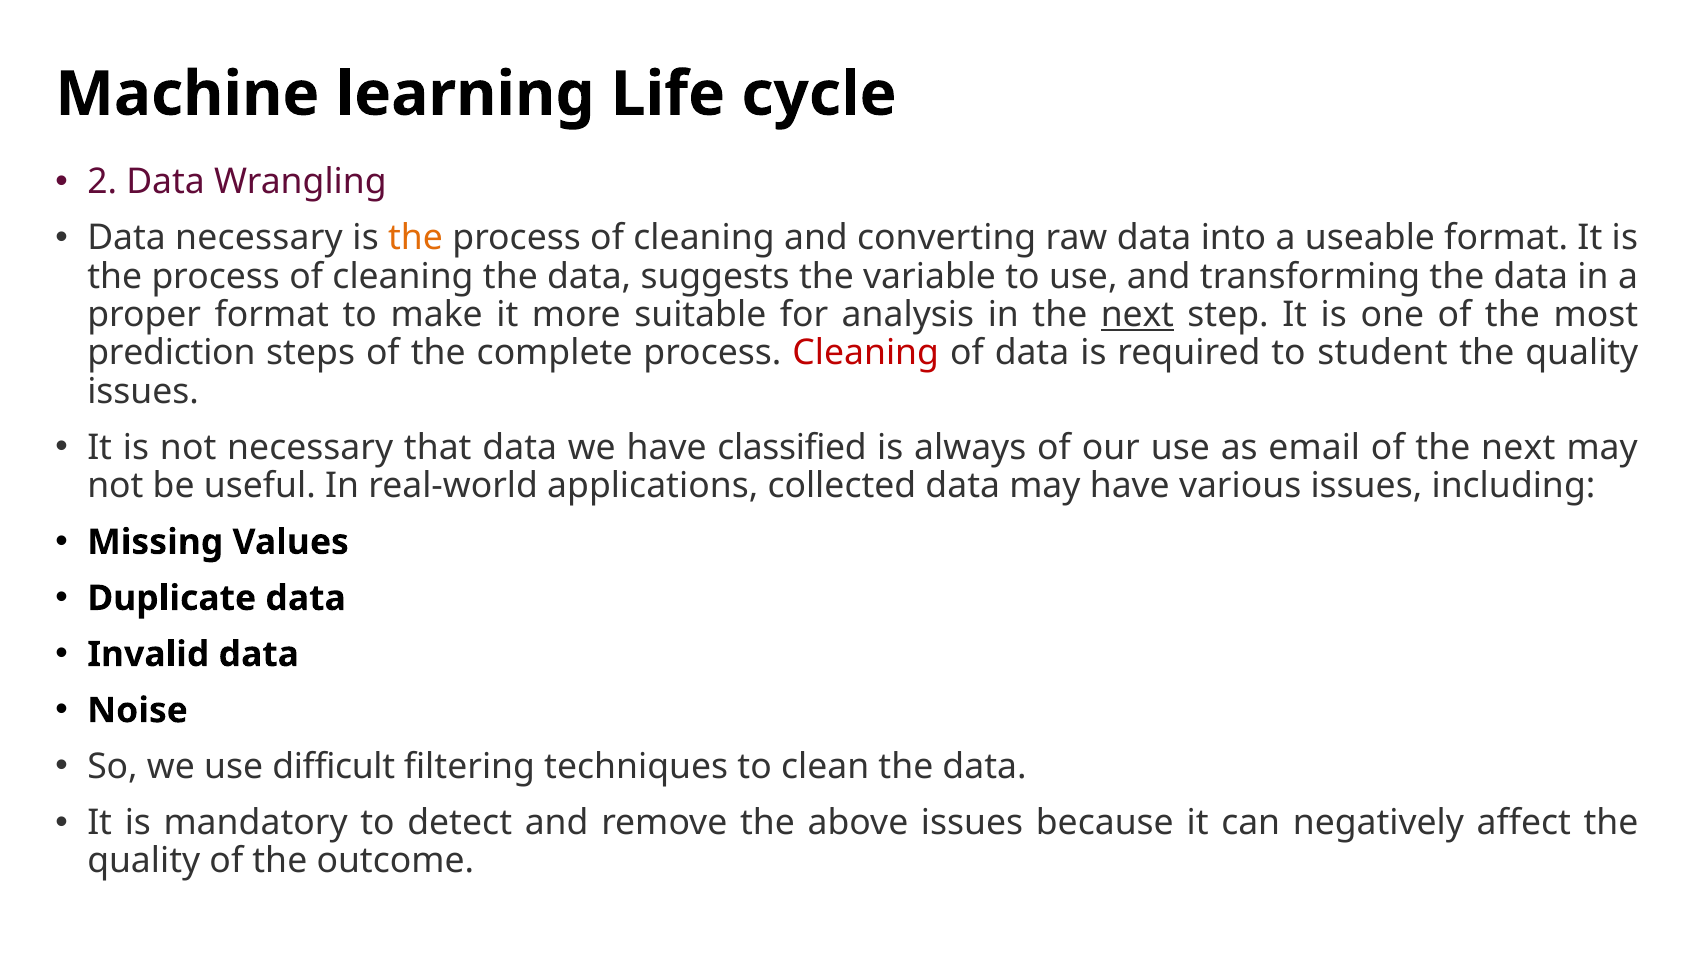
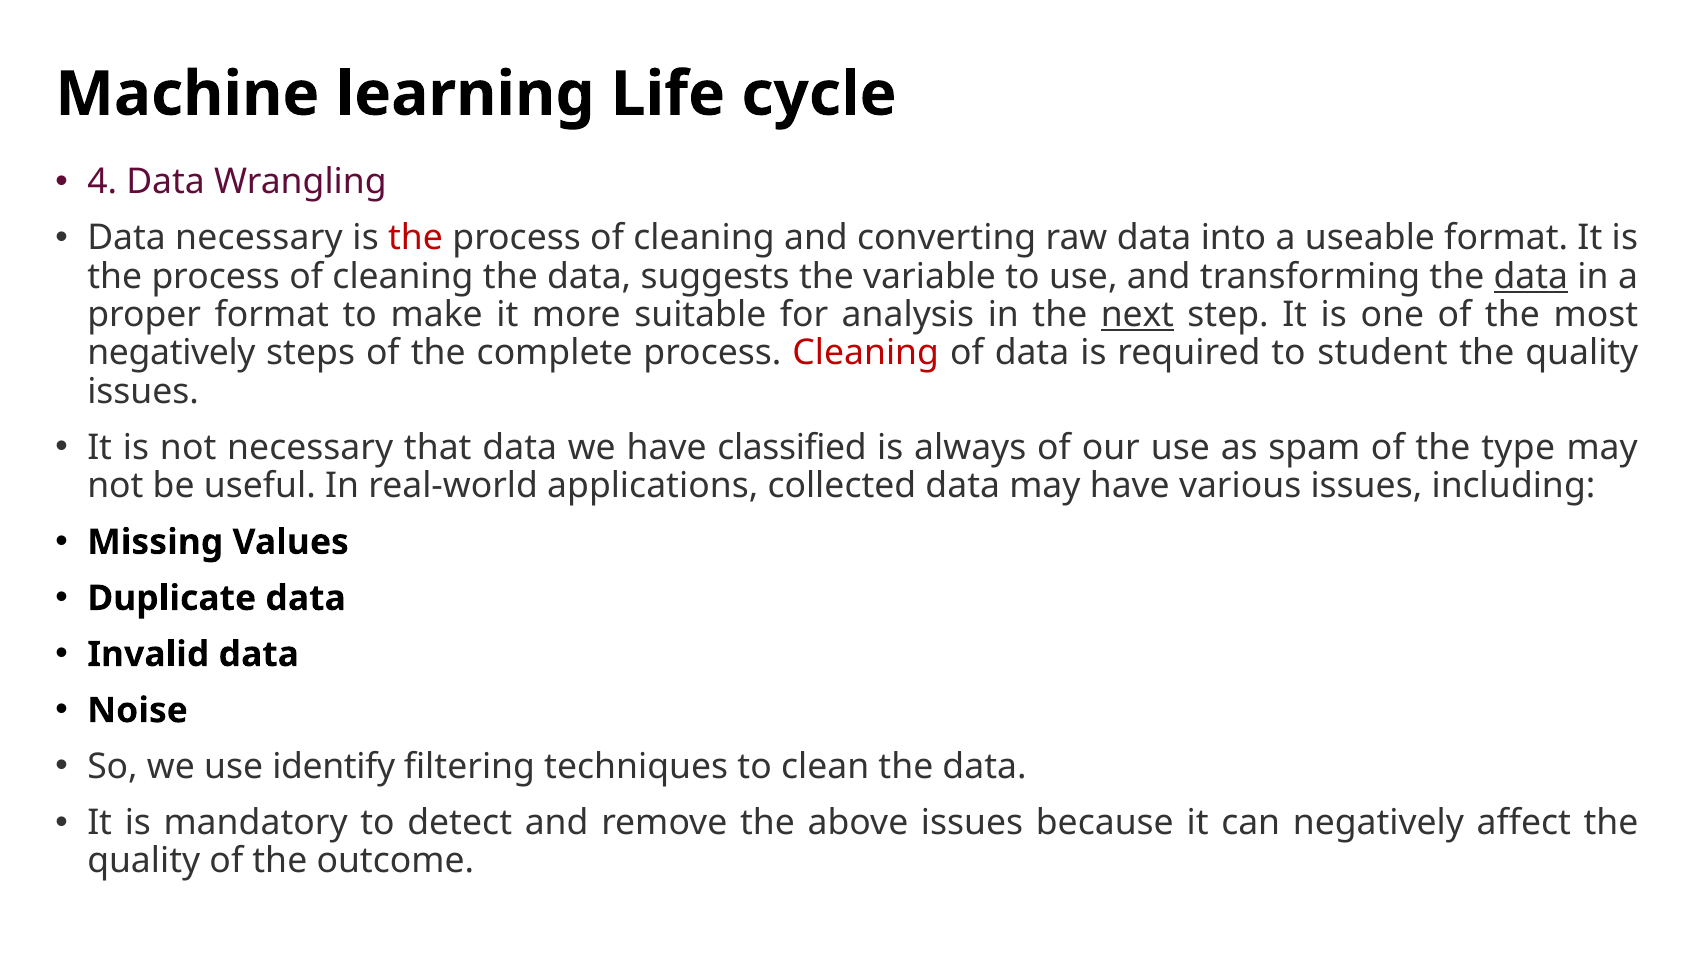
2: 2 -> 4
the at (416, 238) colour: orange -> red
data at (1531, 276) underline: none -> present
prediction at (171, 353): prediction -> negatively
email: email -> spam
of the next: next -> type
difficult: difficult -> identify
